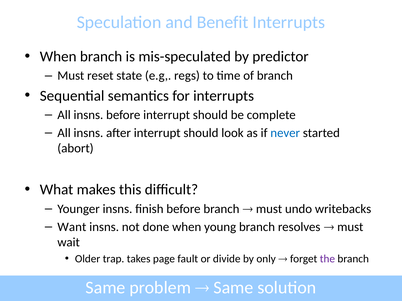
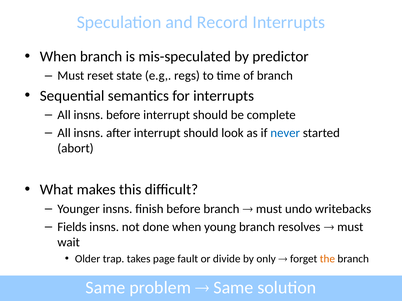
Benefit: Benefit -> Record
Want: Want -> Fields
the colour: purple -> orange
